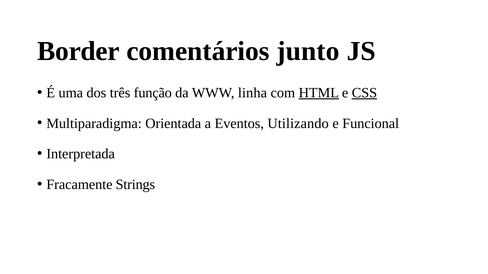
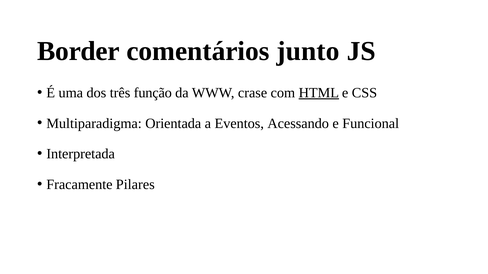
linha: linha -> crase
CSS underline: present -> none
Utilizando: Utilizando -> Acessando
Strings: Strings -> Pilares
